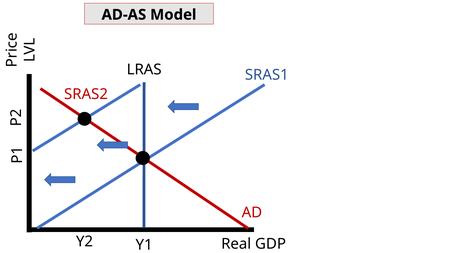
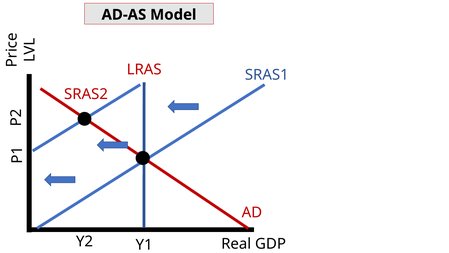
LRAS colour: black -> red
